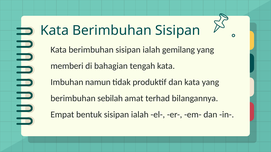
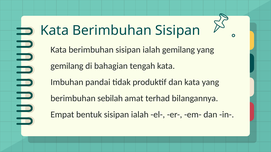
memberi at (67, 66): memberi -> gemilang
namun: namun -> pandai
